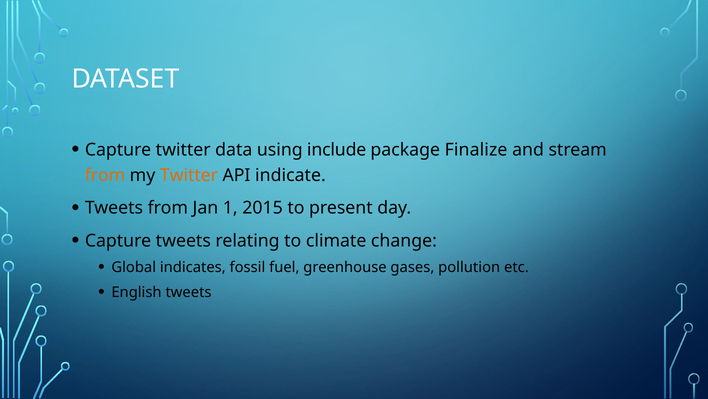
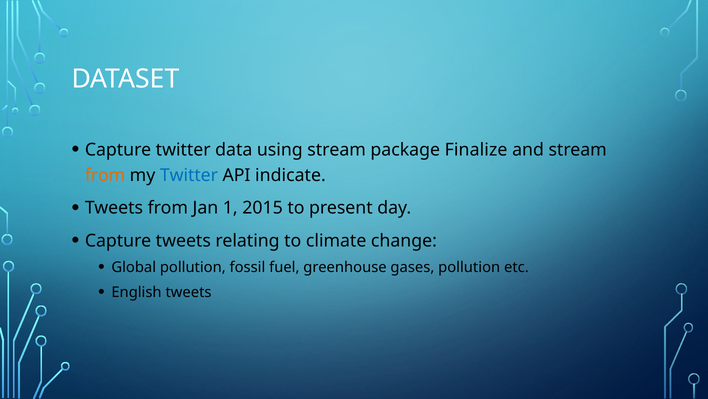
using include: include -> stream
Twitter at (189, 175) colour: orange -> blue
Global indicates: indicates -> pollution
